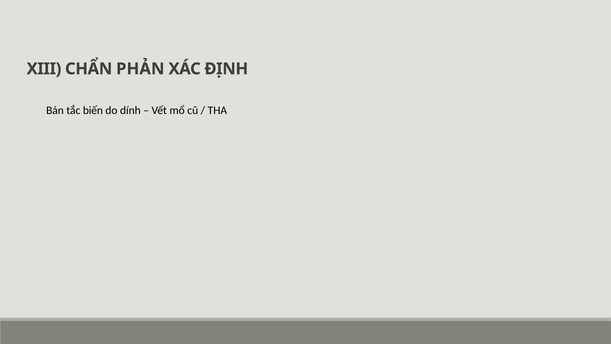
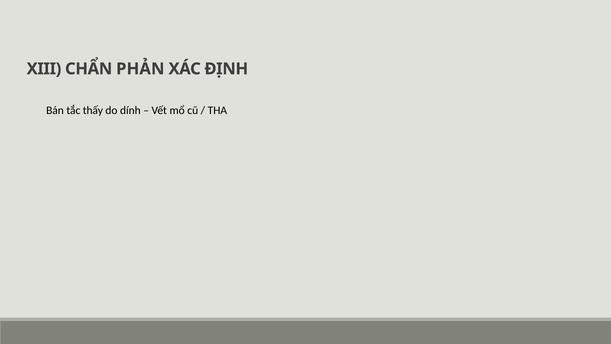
biến: biến -> thấy
